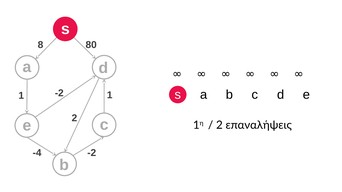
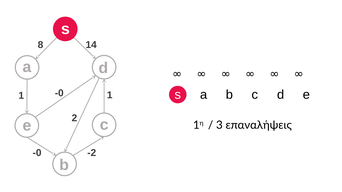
80: 80 -> 14
-2 at (59, 93): -2 -> -0
2 at (219, 125): 2 -> 3
-4 at (37, 153): -4 -> -0
